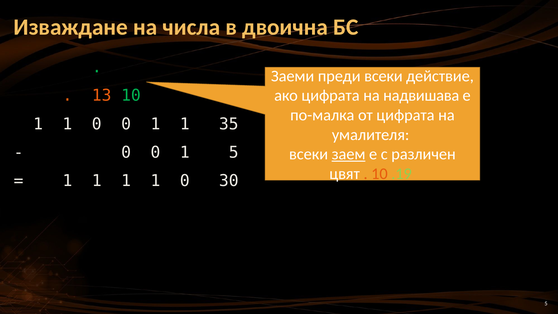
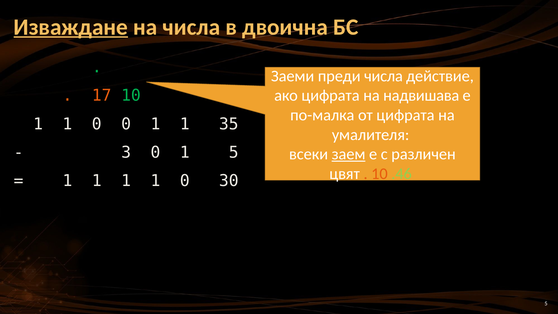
Изваждане underline: none -> present
преди всеки: всеки -> числа
13: 13 -> 17
0 at (126, 152): 0 -> 3
.19: .19 -> .46
